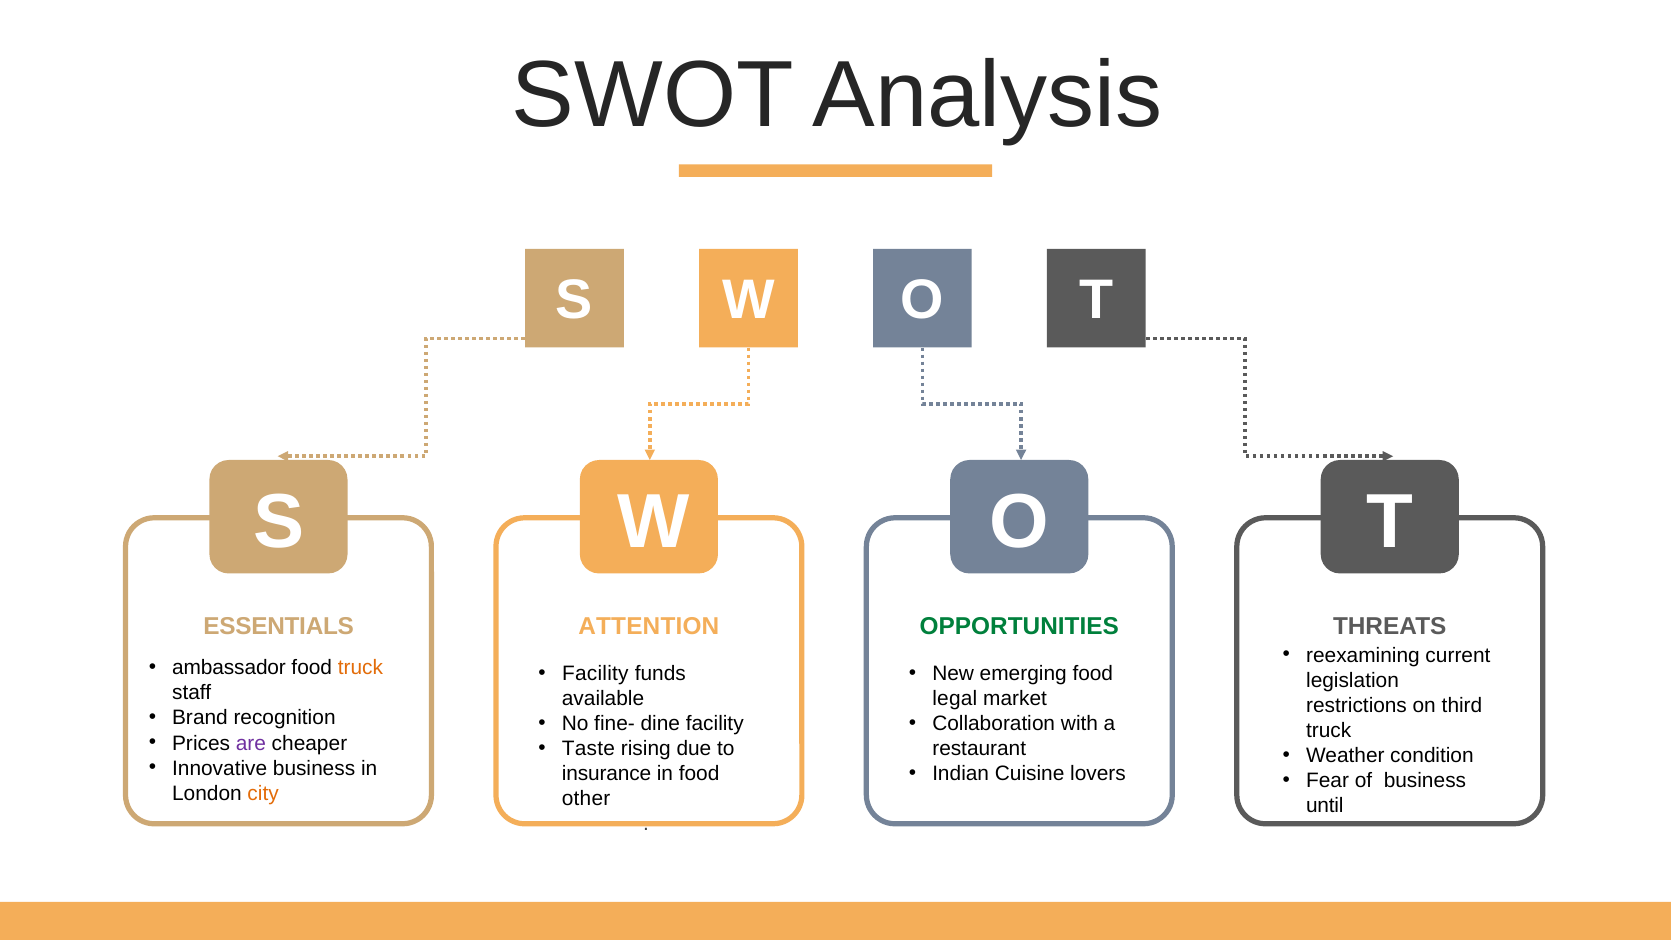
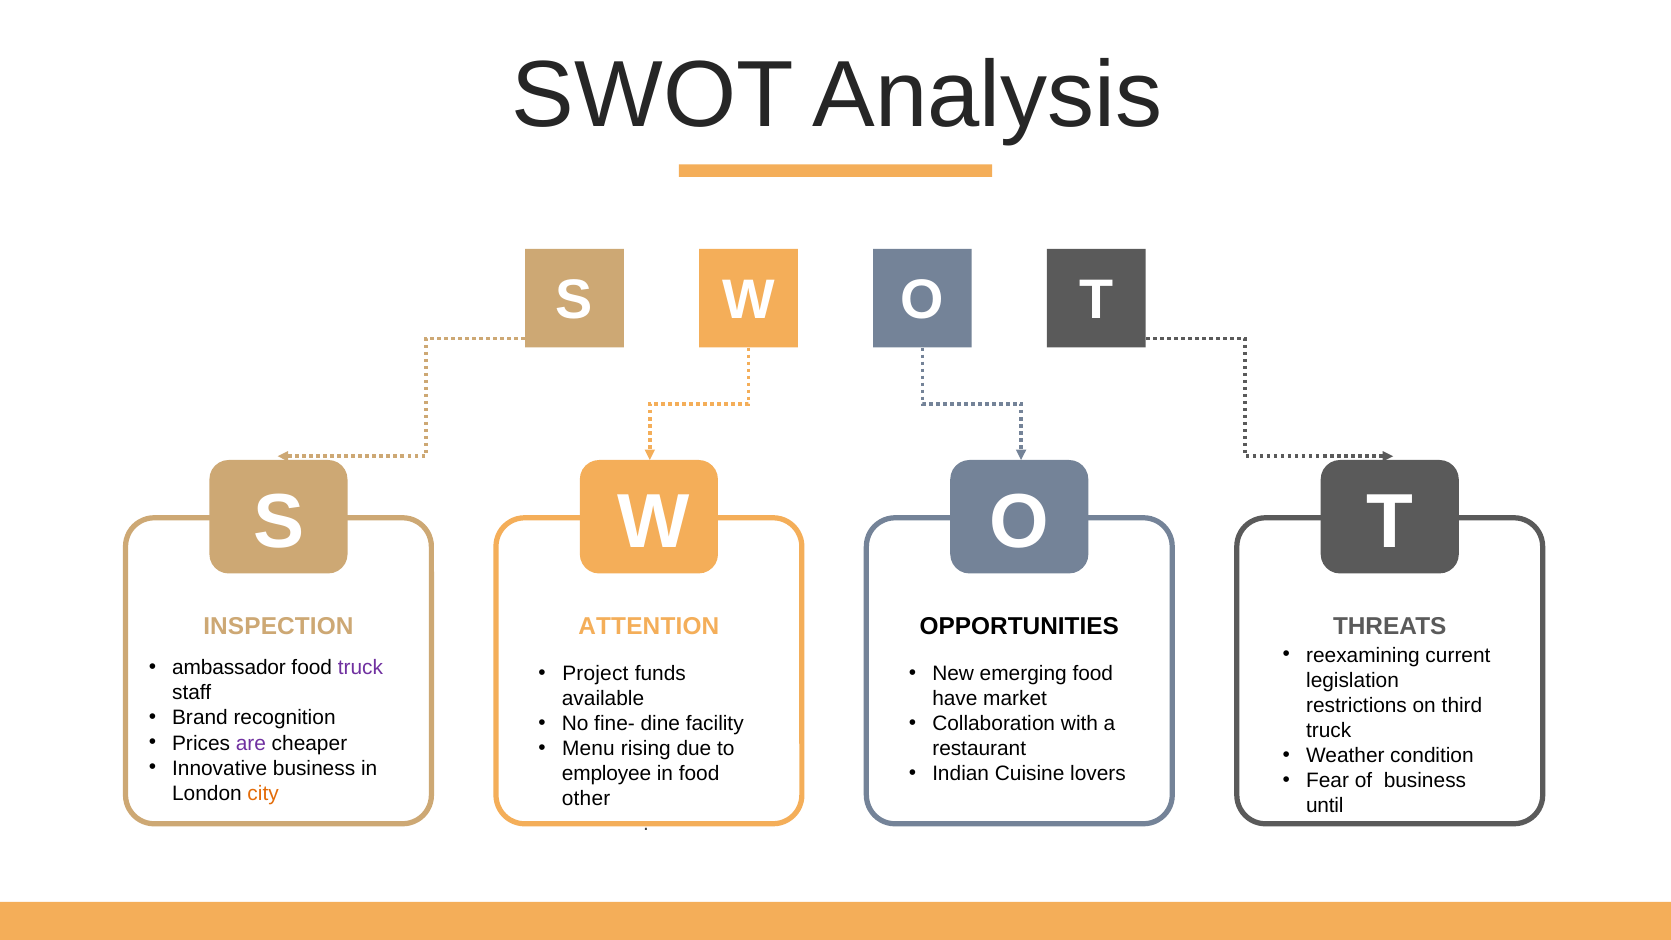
ESSENTIALS: ESSENTIALS -> INSPECTION
OPPORTUNITIES colour: green -> black
truck at (360, 668) colour: orange -> purple
Facility at (595, 674): Facility -> Project
legal: legal -> have
Taste: Taste -> Menu
insurance: insurance -> employee
